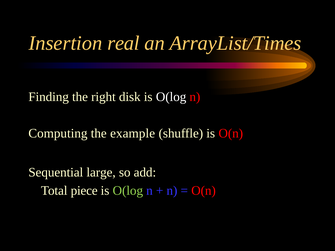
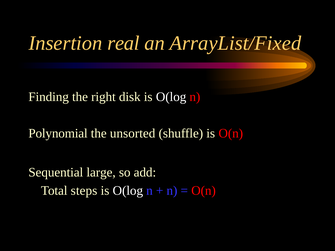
ArrayList/Times: ArrayList/Times -> ArrayList/Fixed
Computing: Computing -> Polynomial
example: example -> unsorted
piece: piece -> steps
O(log at (128, 191) colour: light green -> white
